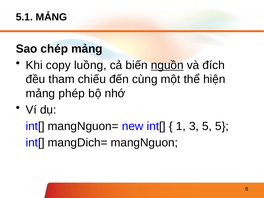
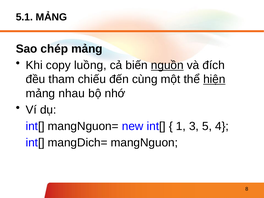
hiện underline: none -> present
phép: phép -> nhau
5 5: 5 -> 4
